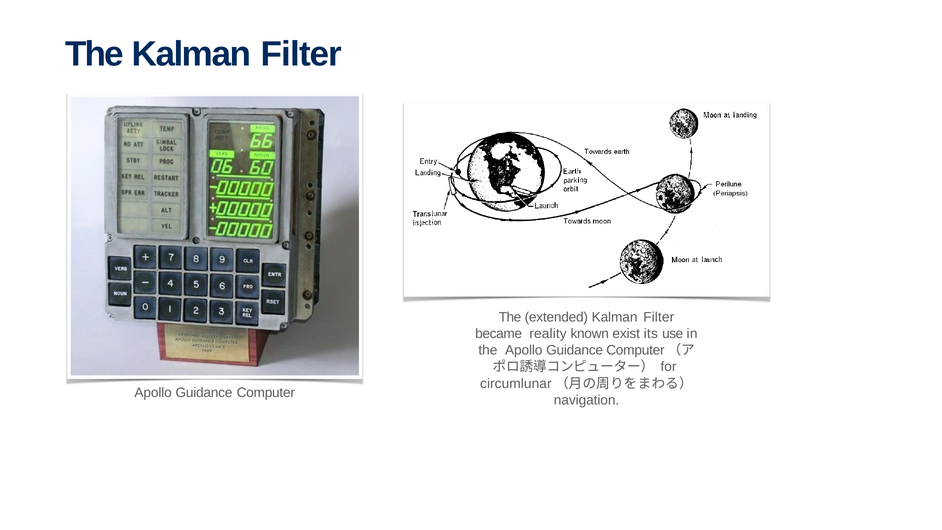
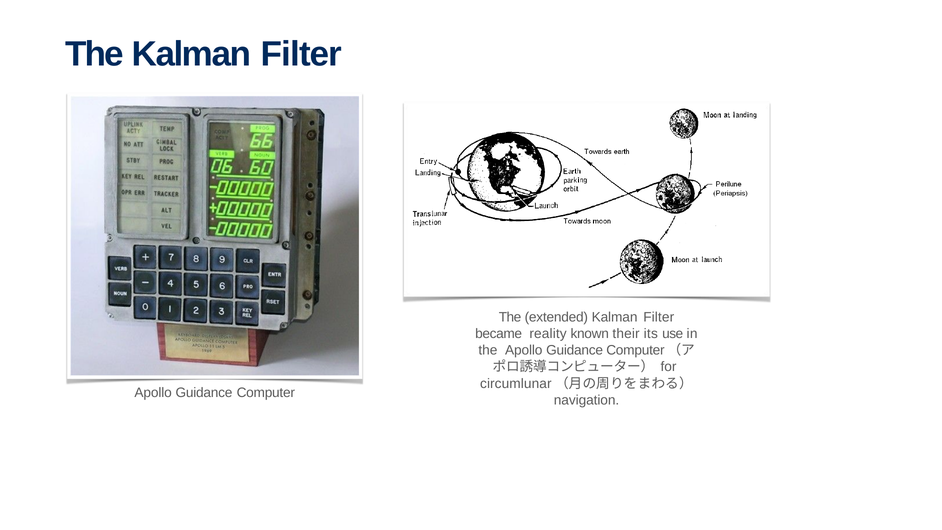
exist: exist -> their
